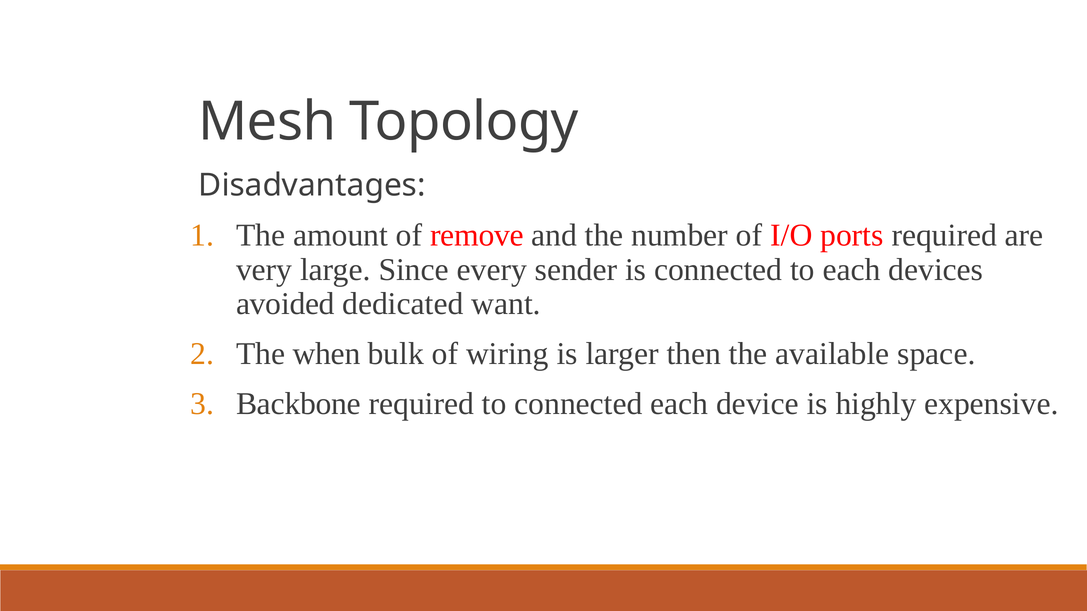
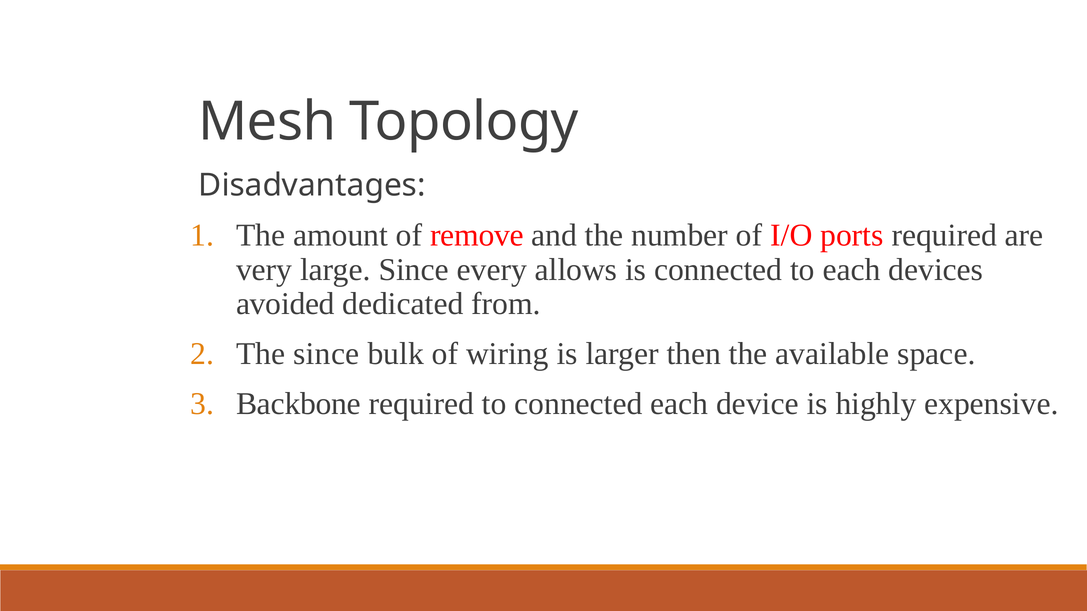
sender: sender -> allows
want: want -> from
The when: when -> since
